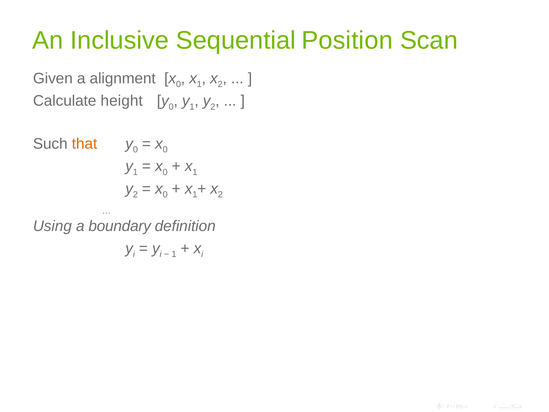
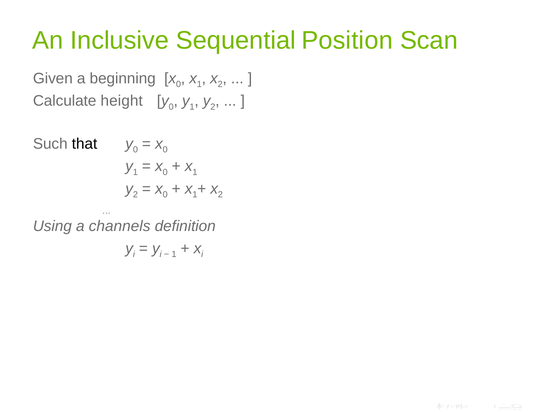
alignment: alignment -> beginning
that colour: orange -> black
boundary: boundary -> channels
